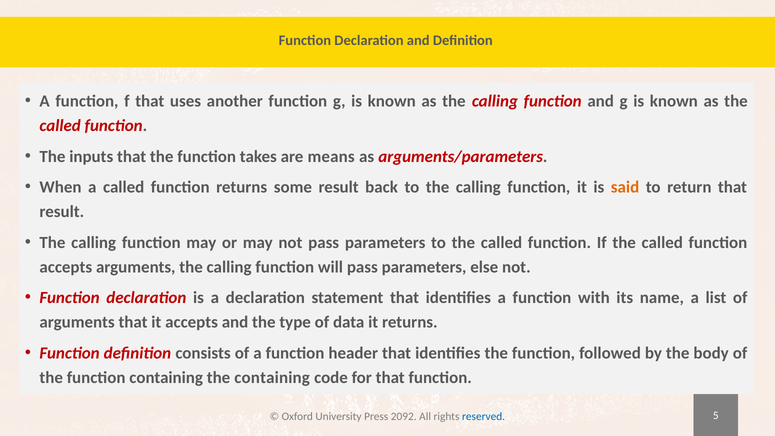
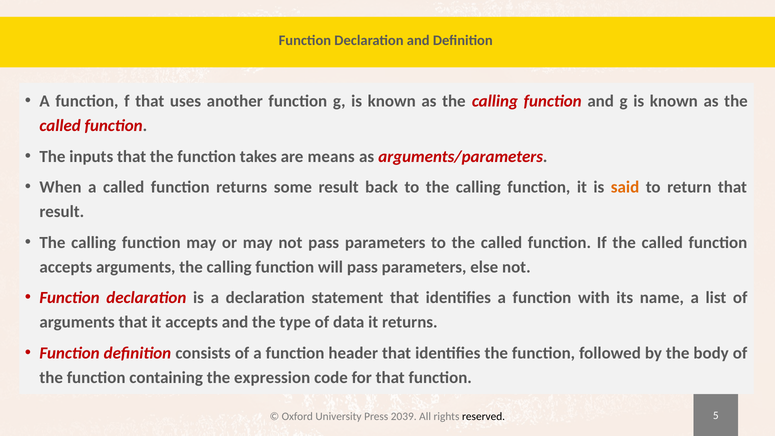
the containing: containing -> expression
2092: 2092 -> 2039
reserved colour: blue -> black
